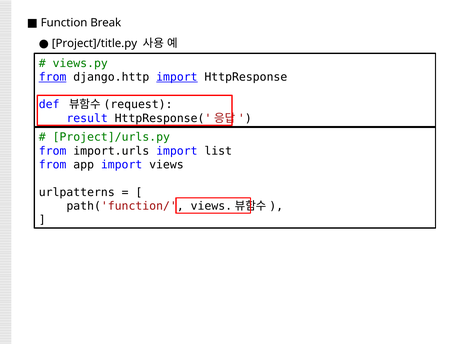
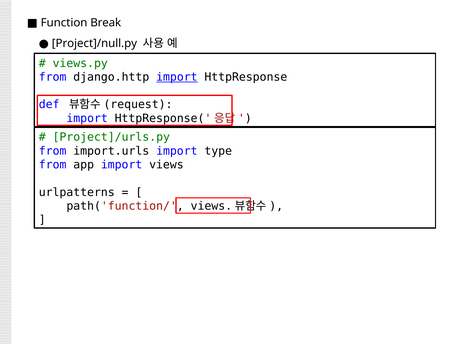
Project]/title.py: Project]/title.py -> Project]/null.py
from at (53, 77) underline: present -> none
result at (87, 118): result -> import
list: list -> type
